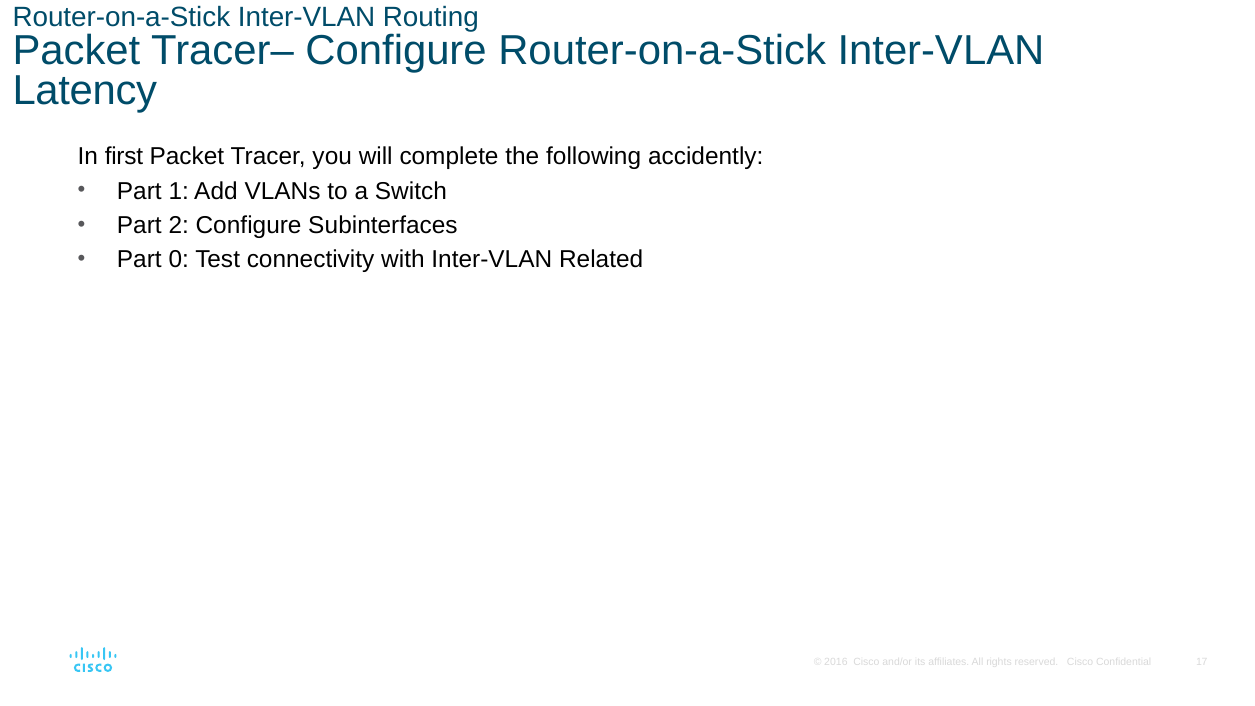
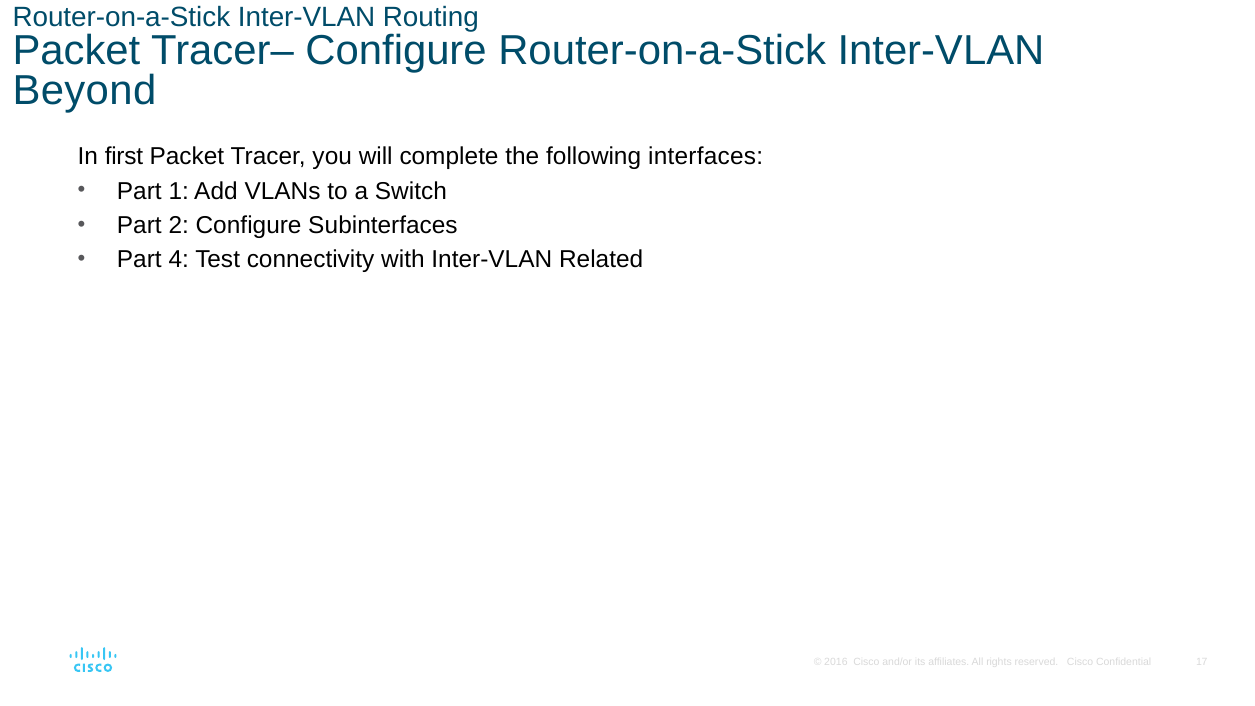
Latency: Latency -> Beyond
accidently: accidently -> interfaces
0: 0 -> 4
